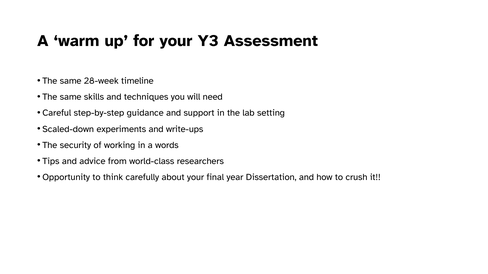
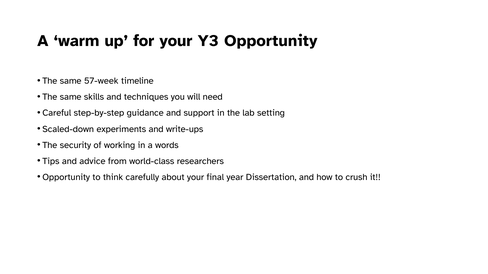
Y3 Assessment: Assessment -> Opportunity
28-week: 28-week -> 57-week
